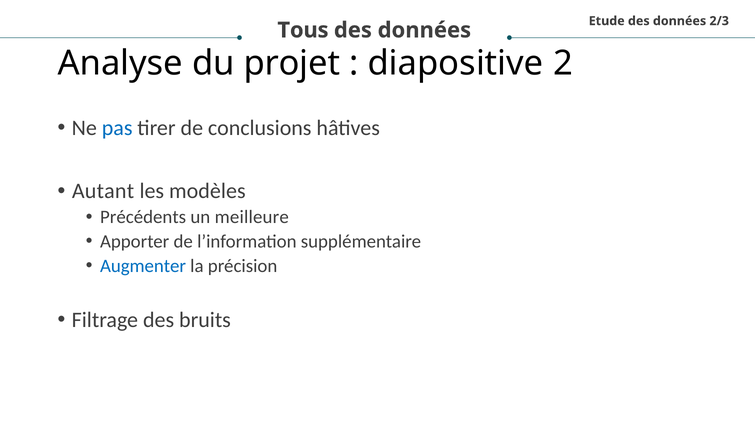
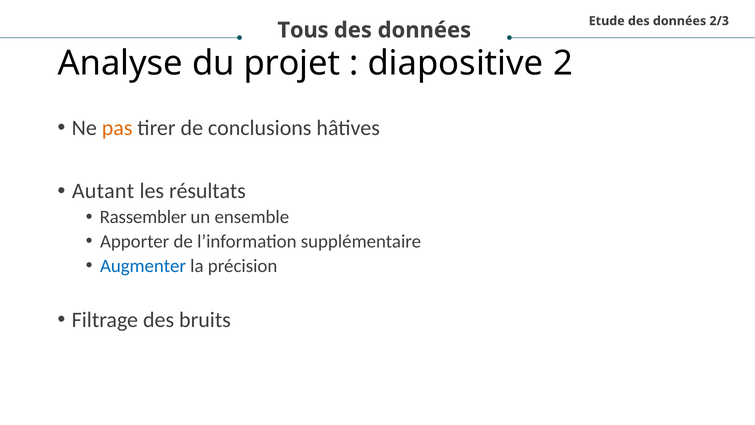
pas colour: blue -> orange
modèles: modèles -> résultats
Précédents: Précédents -> Rassembler
meilleure: meilleure -> ensemble
